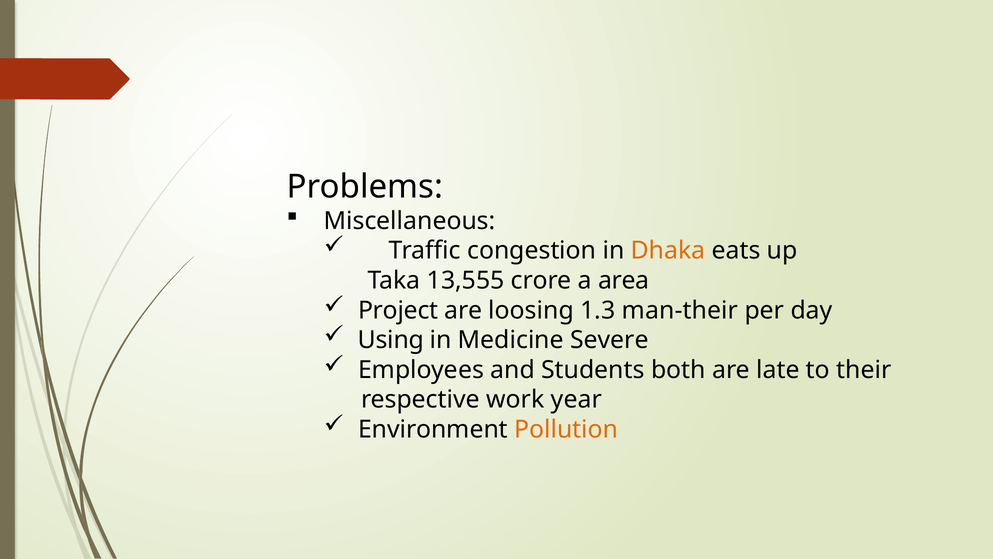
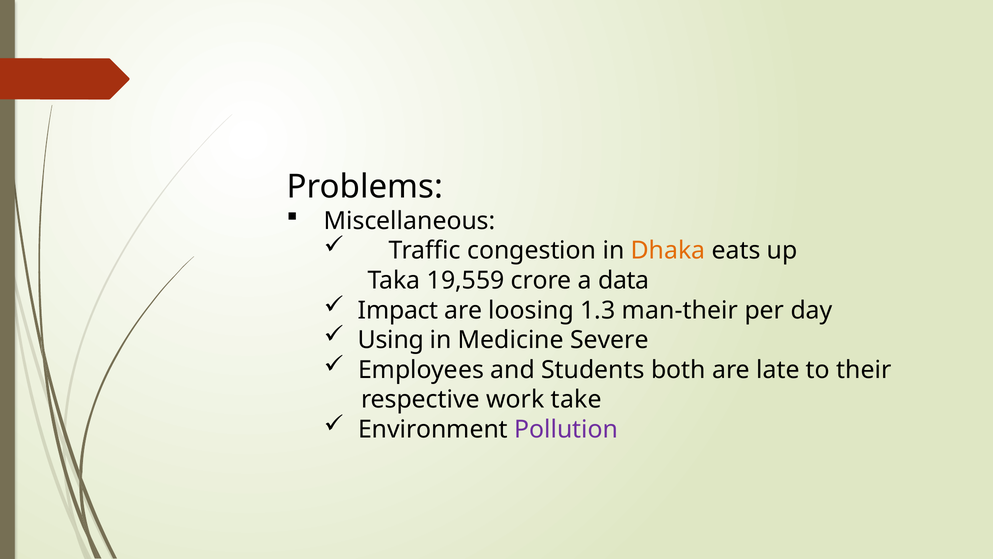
13,555: 13,555 -> 19,559
area: area -> data
Project: Project -> Impact
year: year -> take
Pollution colour: orange -> purple
